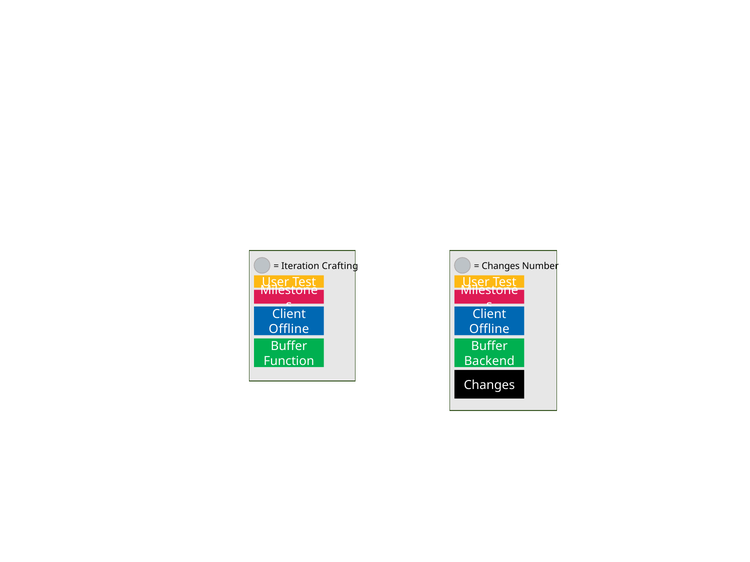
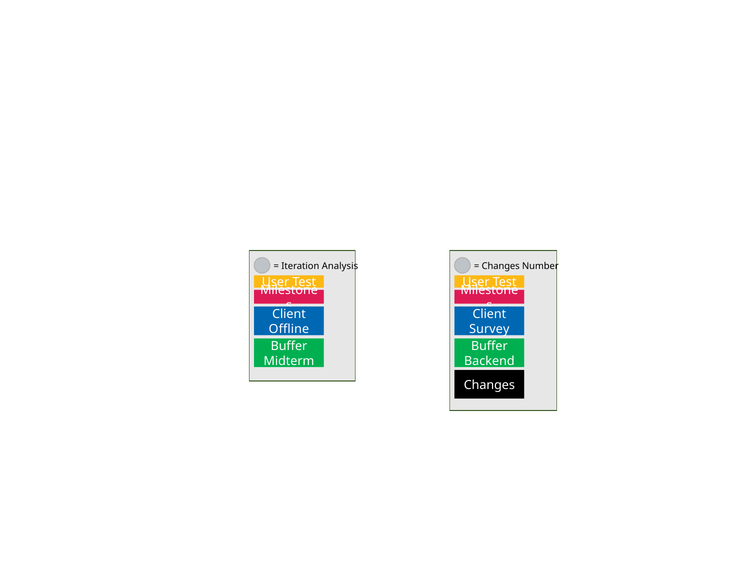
Crafting: Crafting -> Analysis
Offline at (489, 330): Offline -> Survey
Function: Function -> Midterm
